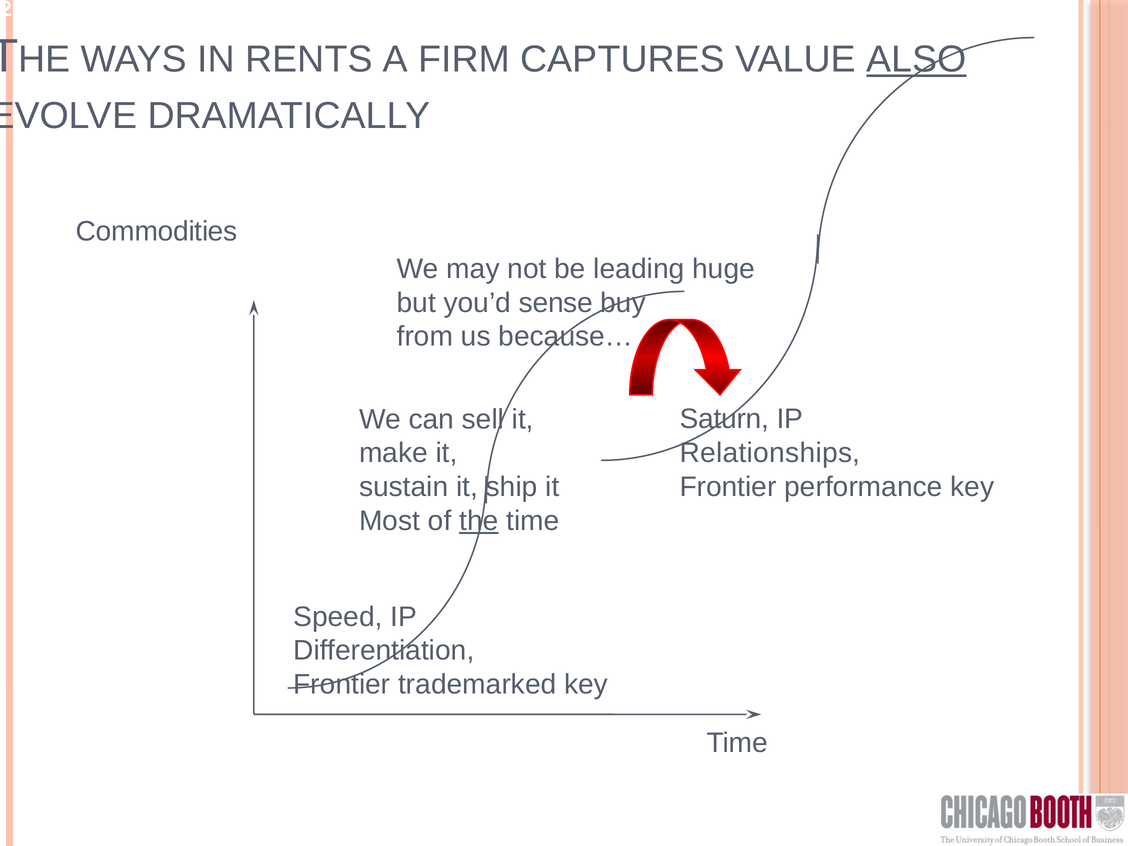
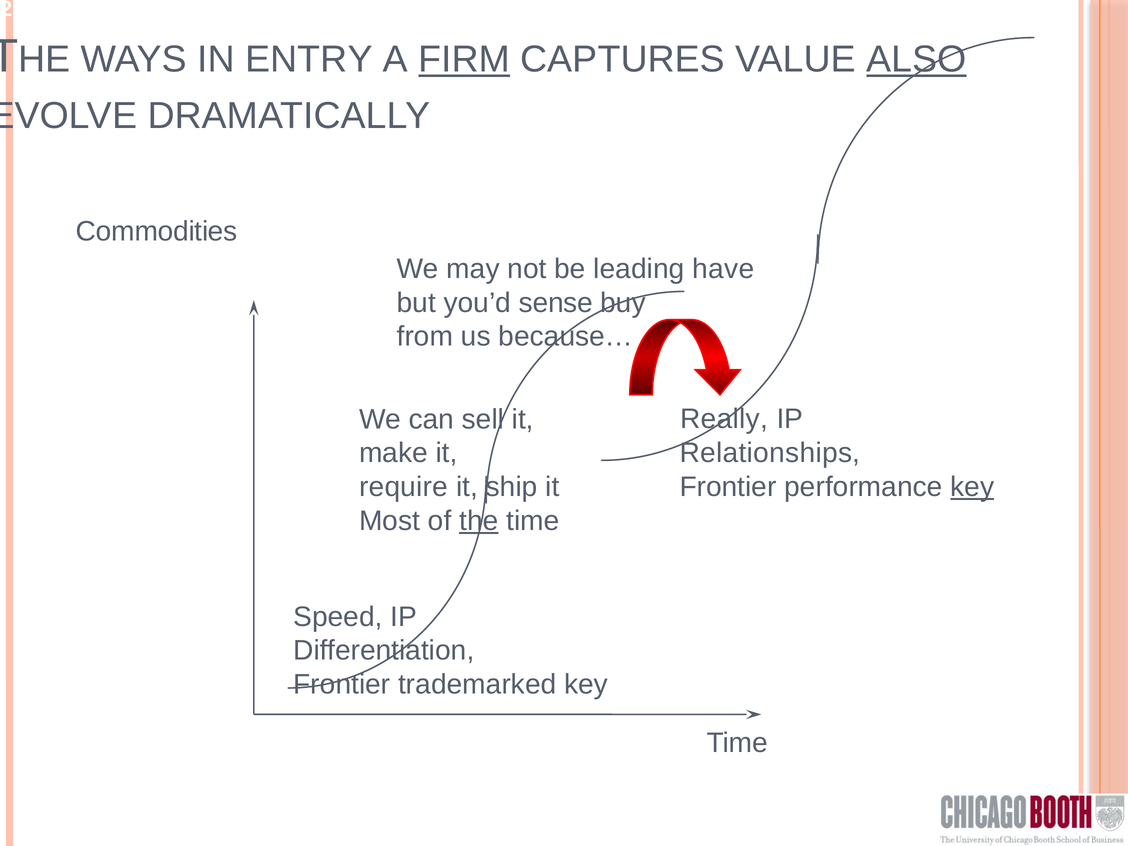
RENTS: RENTS -> ENTRY
FIRM underline: none -> present
huge: huge -> have
Saturn: Saturn -> Really
key at (972, 487) underline: none -> present
sustain: sustain -> require
